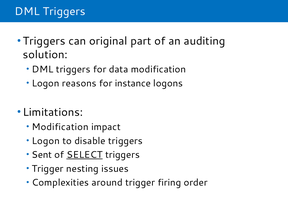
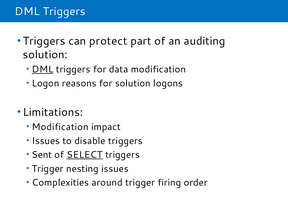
original: original -> protect
DML at (43, 69) underline: none -> present
for instance: instance -> solution
Logon at (46, 141): Logon -> Issues
